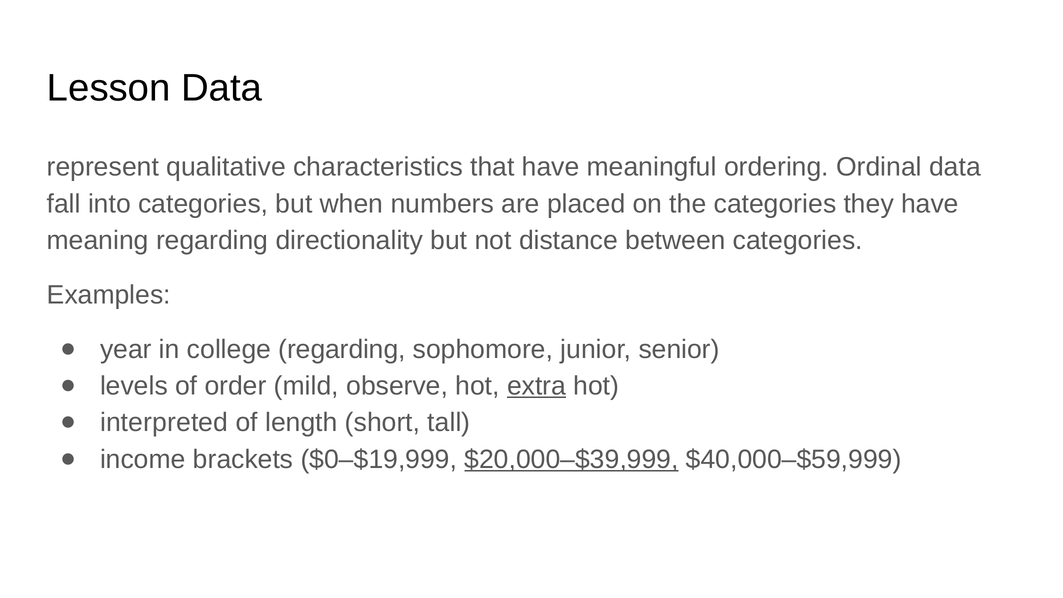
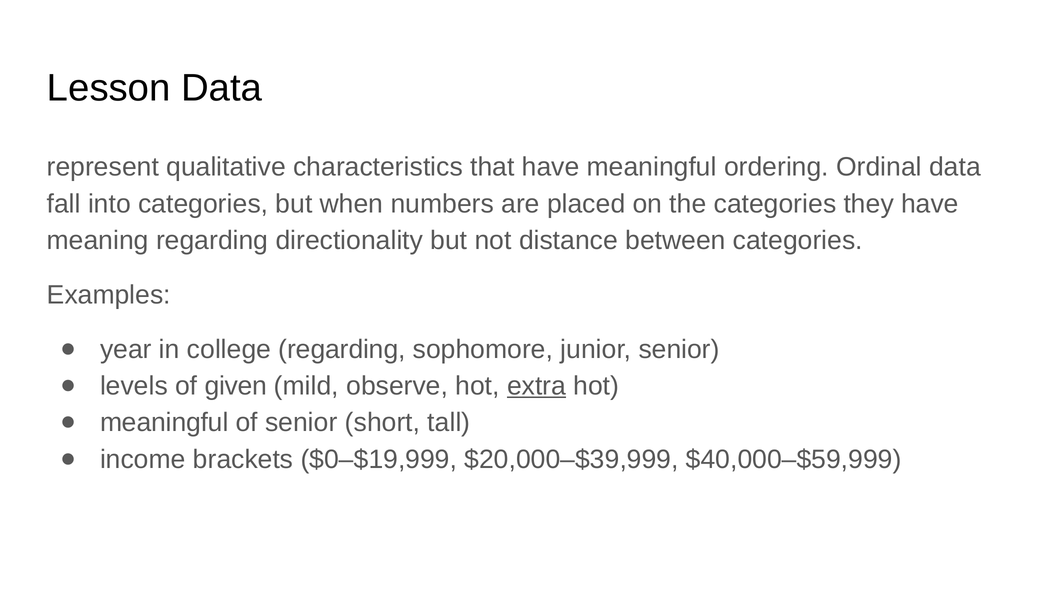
order: order -> given
interpreted at (164, 423): interpreted -> meaningful
of length: length -> senior
$20,000–$39,999 underline: present -> none
